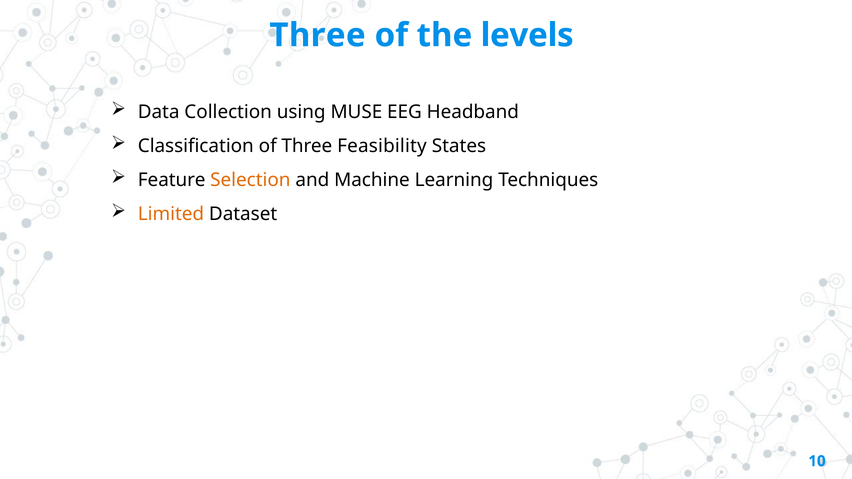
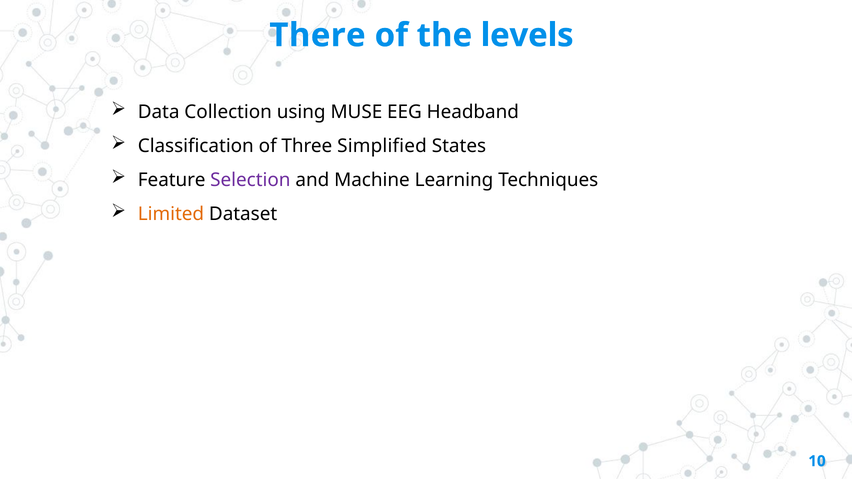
Three at (318, 35): Three -> There
Feasibility: Feasibility -> Simplified
Selection colour: orange -> purple
